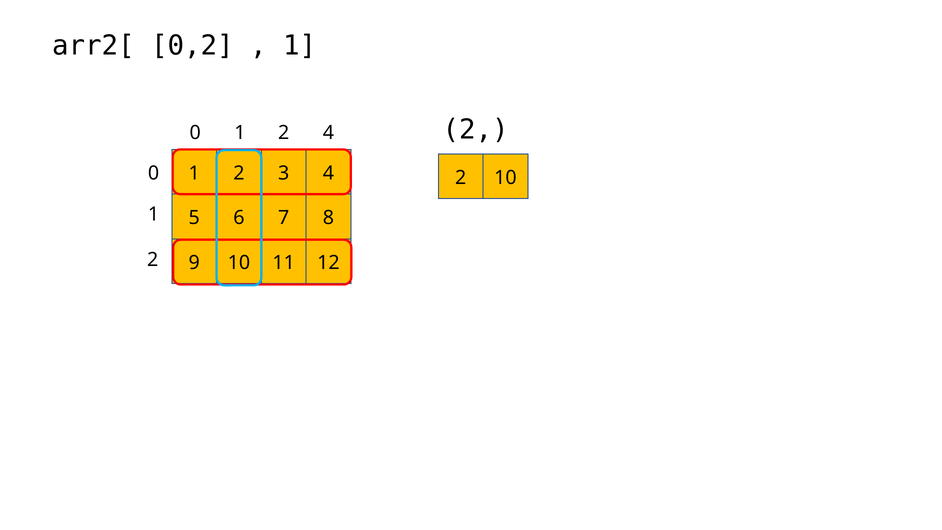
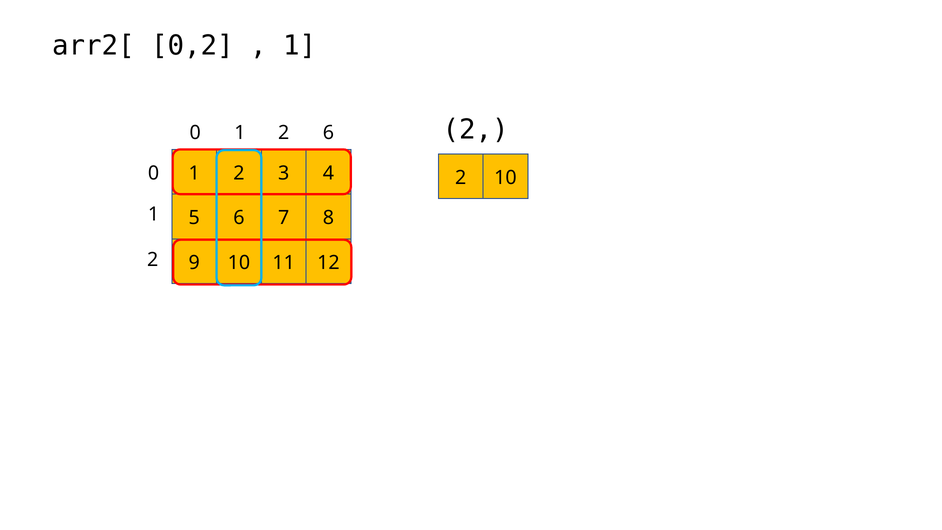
2 4: 4 -> 6
